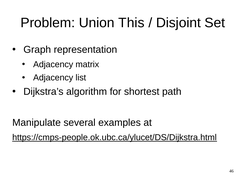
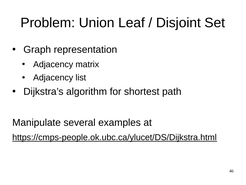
This: This -> Leaf
